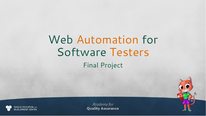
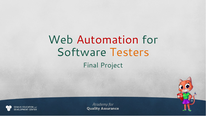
Automation colour: orange -> red
